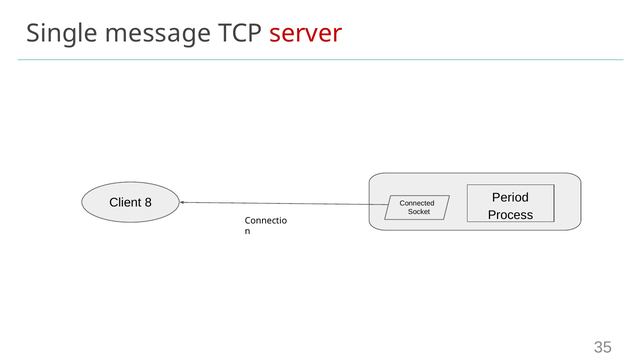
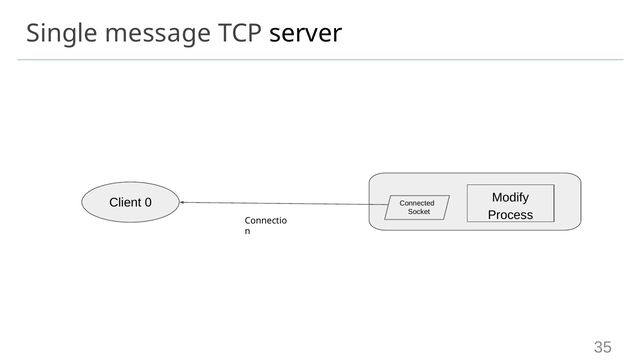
server colour: red -> black
Period: Period -> Modify
8: 8 -> 0
